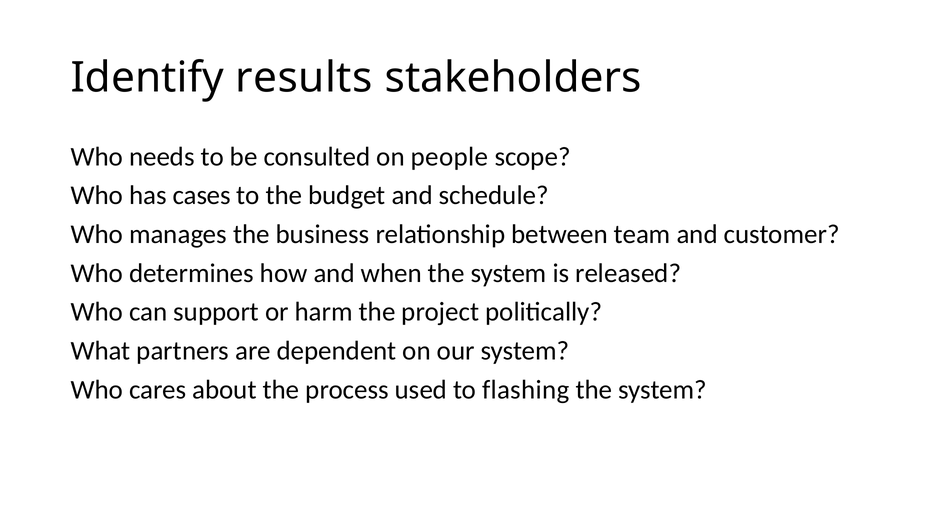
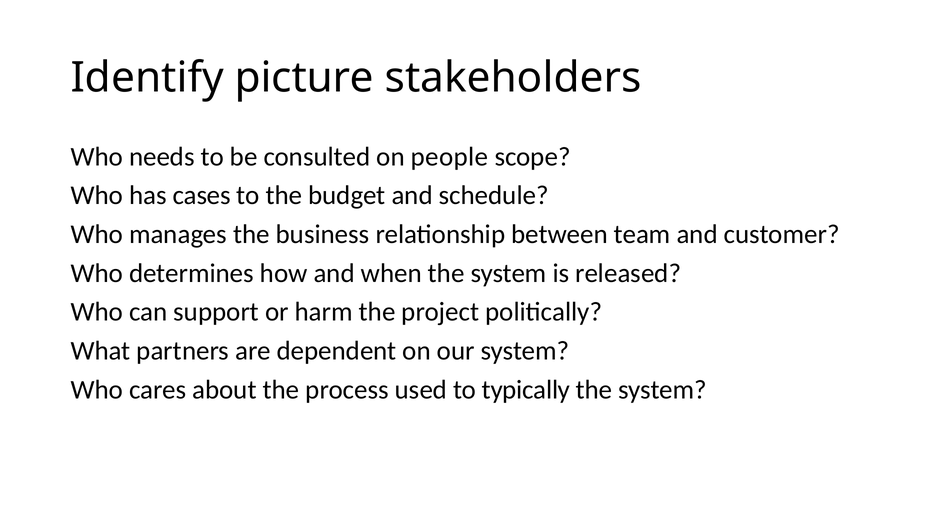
results: results -> picture
flashing: flashing -> typically
